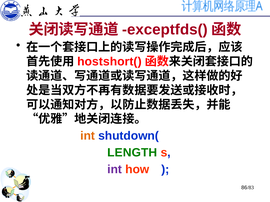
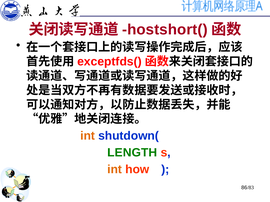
exceptfds(: exceptfds( -> hostshort(
hostshort(: hostshort( -> exceptfds(
int at (115, 170) colour: purple -> orange
